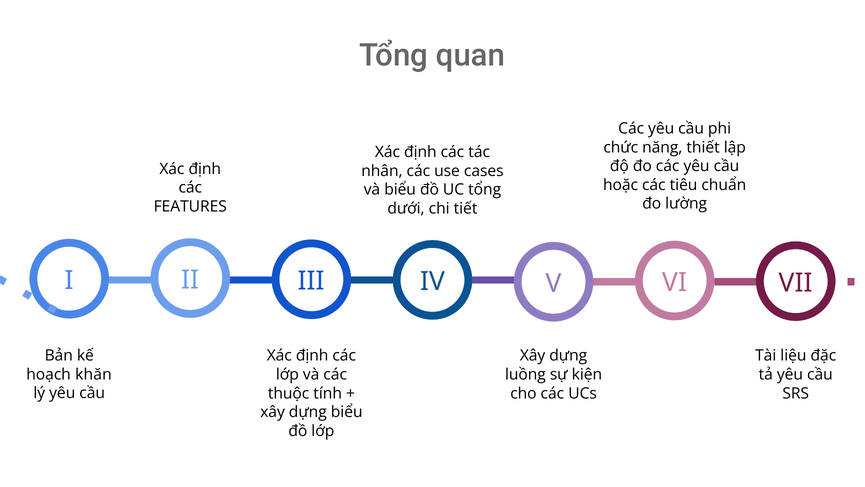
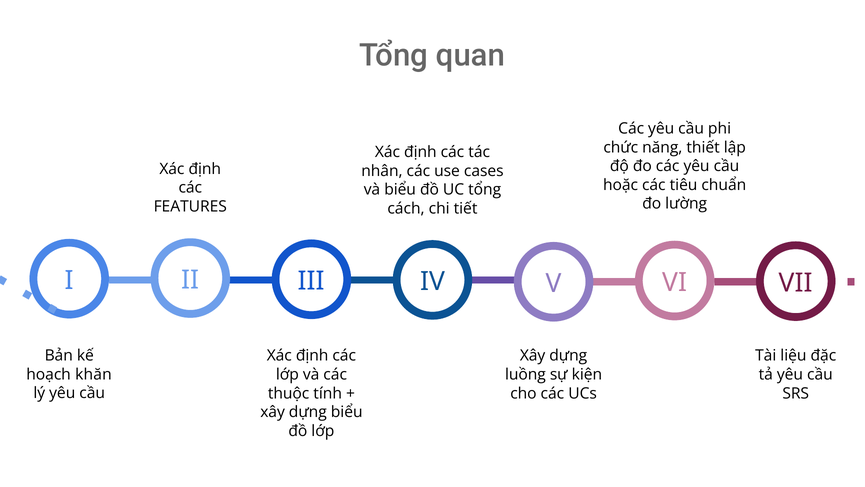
dưới: dưới -> cách
